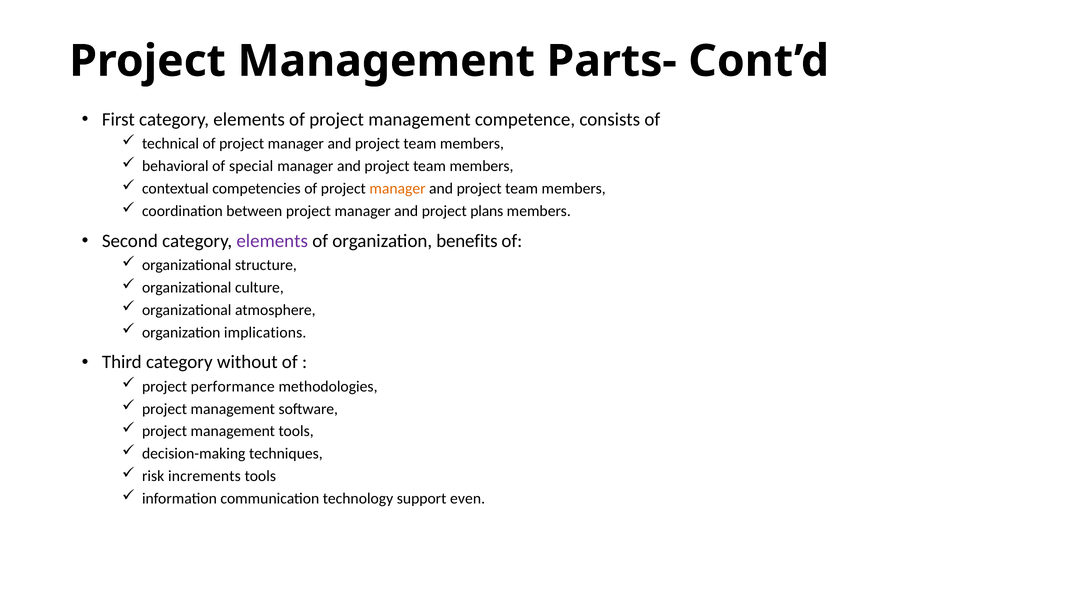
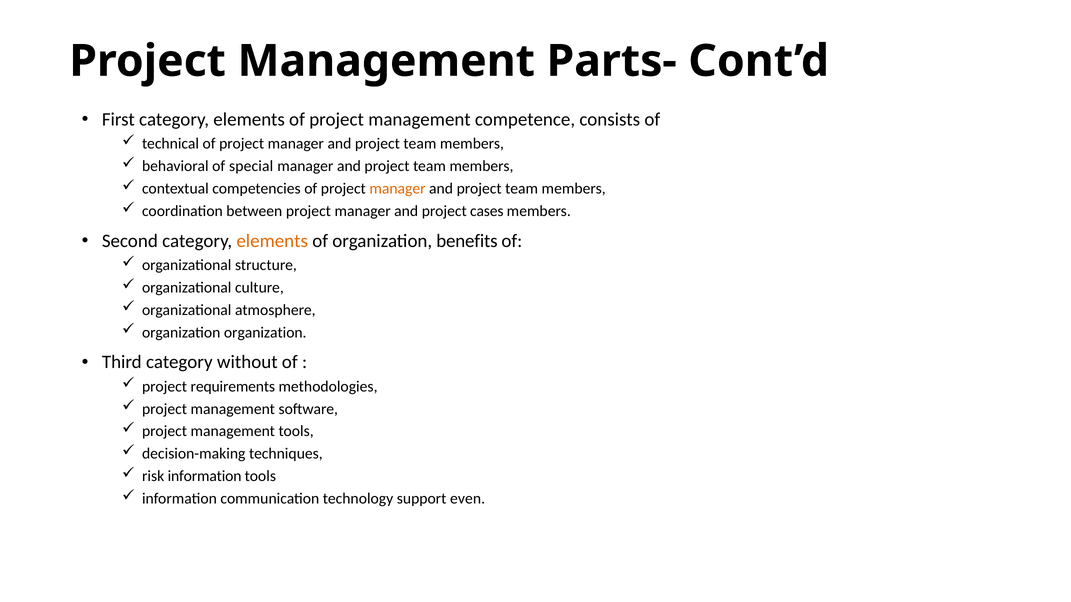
plans: plans -> cases
elements at (272, 241) colour: purple -> orange
organization implications: implications -> organization
performance: performance -> requirements
risk increments: increments -> information
